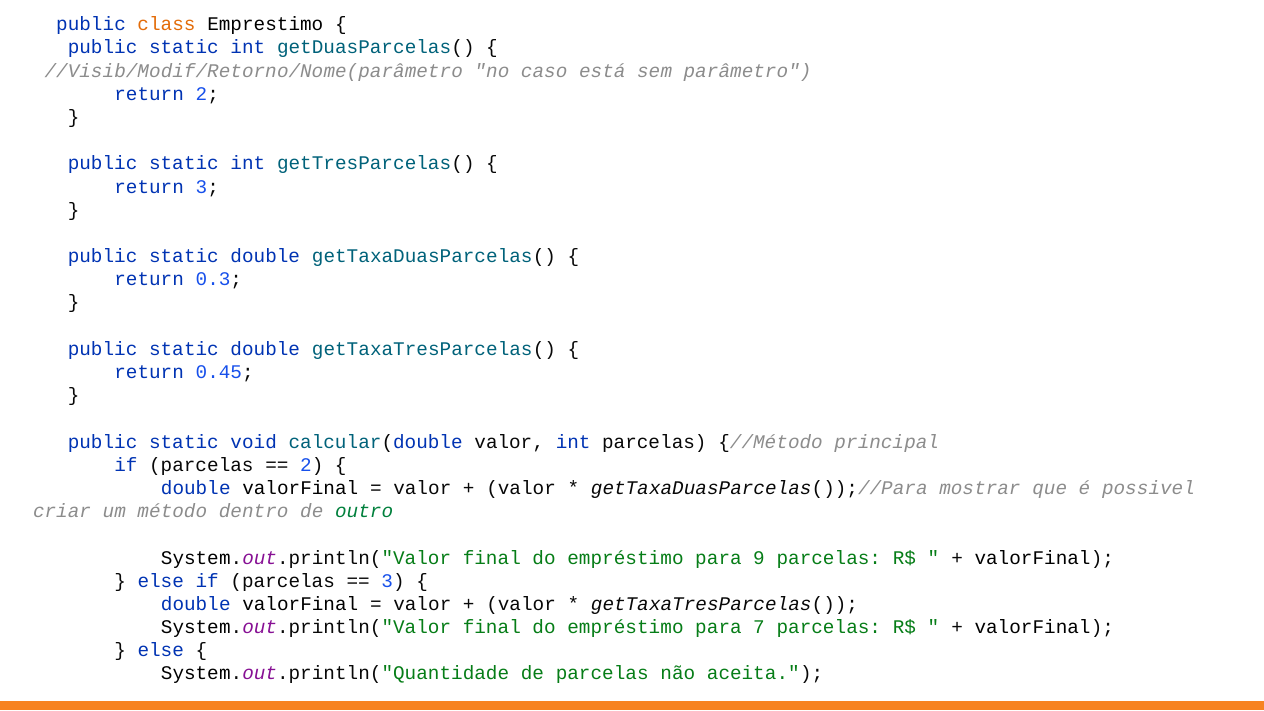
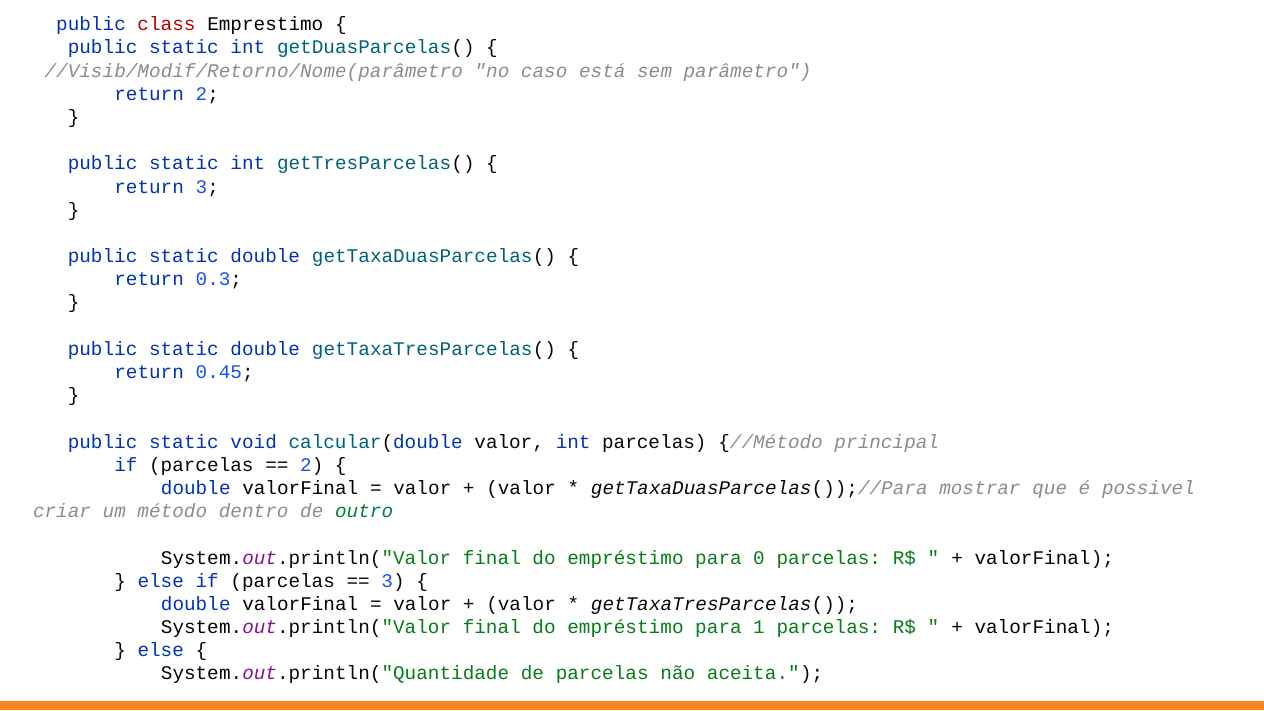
class colour: orange -> red
9: 9 -> 0
7: 7 -> 1
